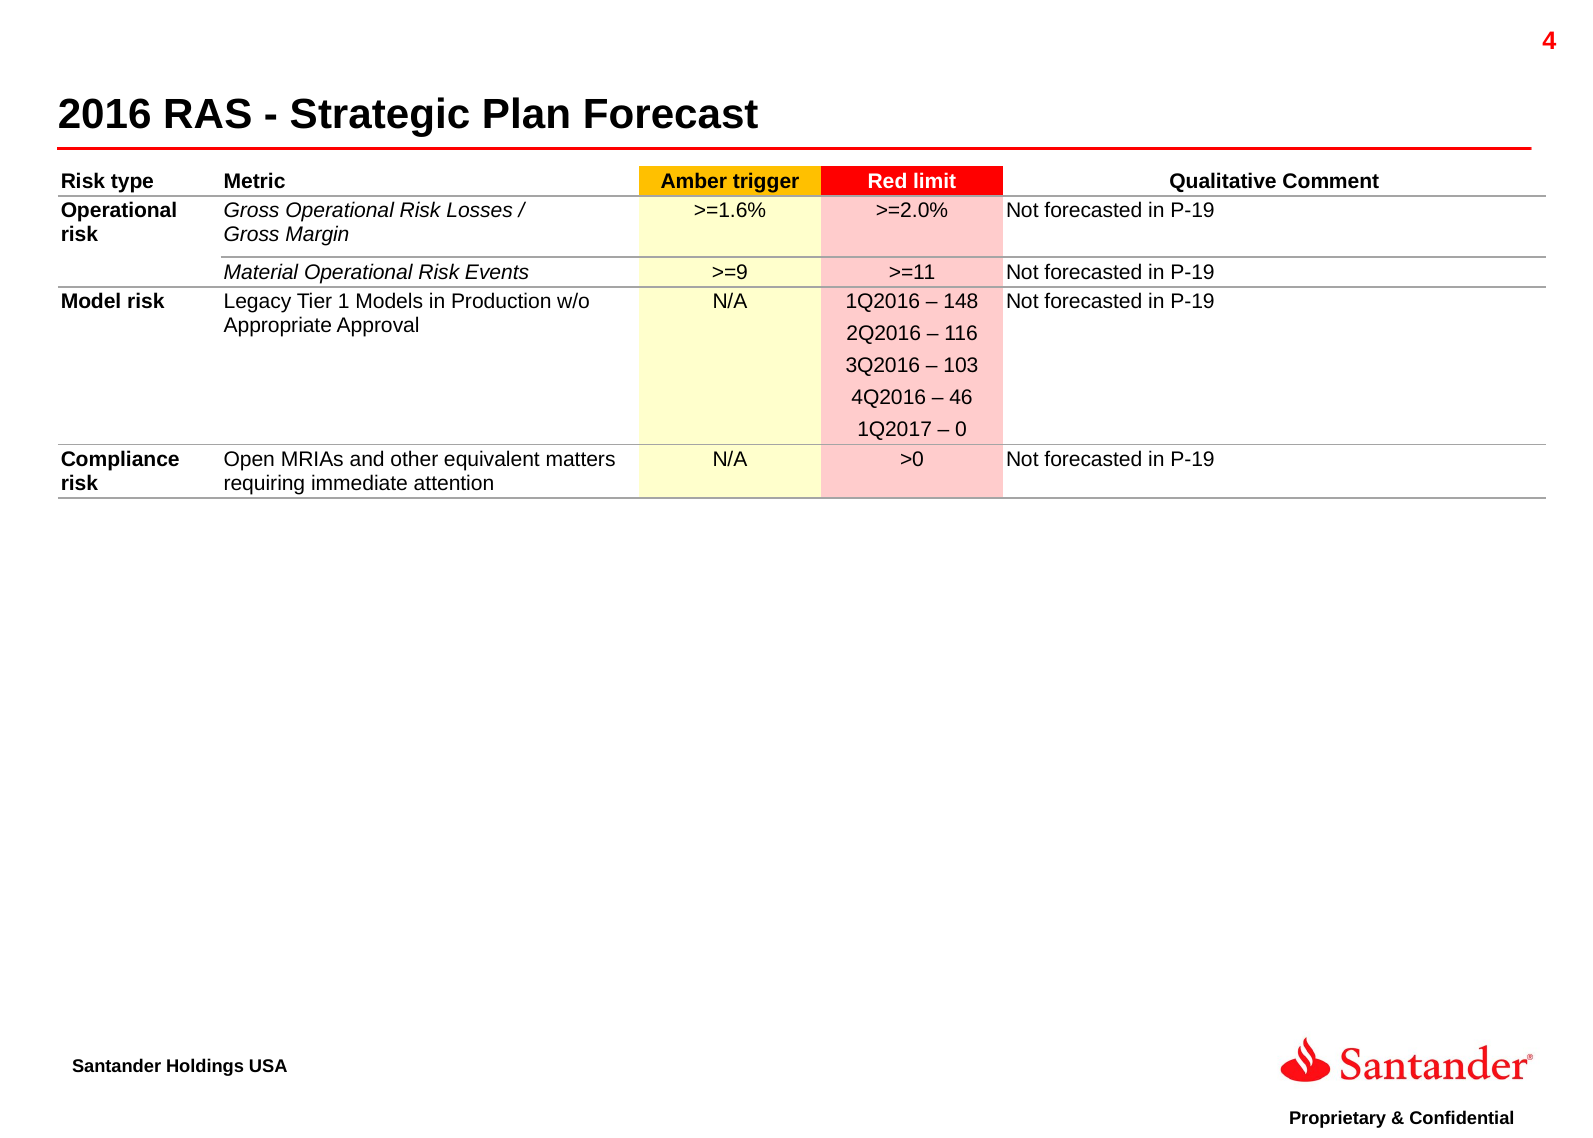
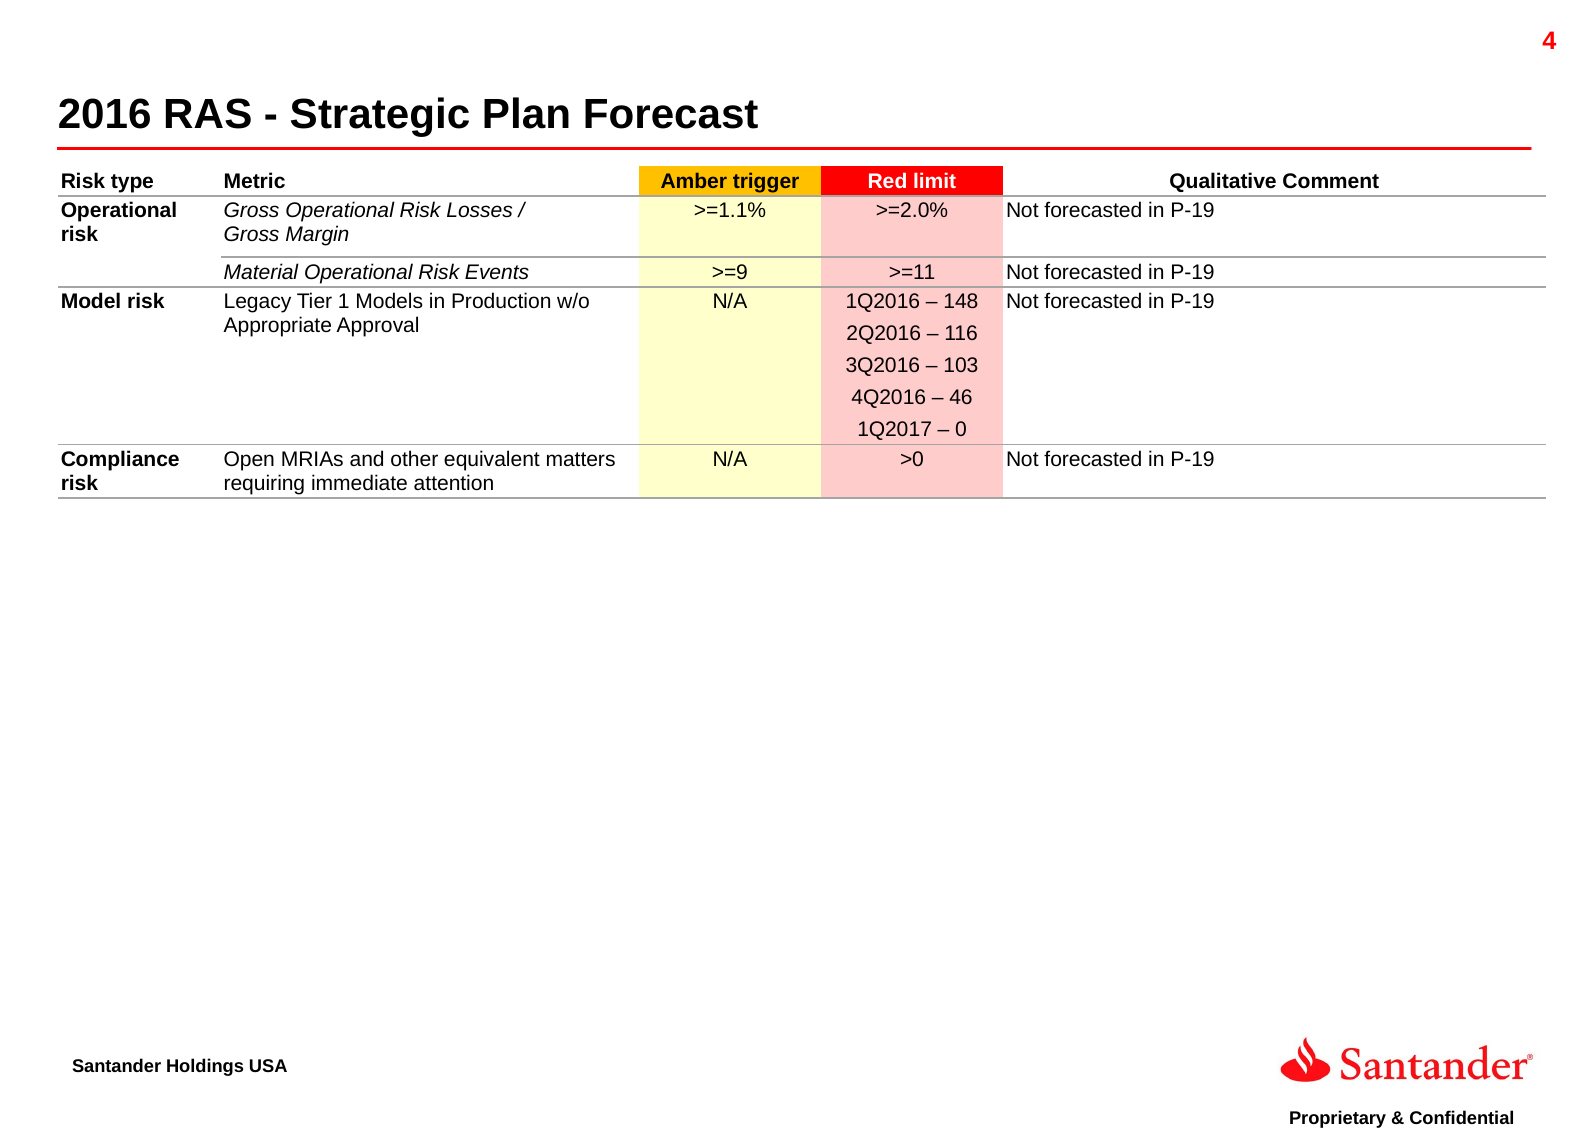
>=1.6%: >=1.6% -> >=1.1%
